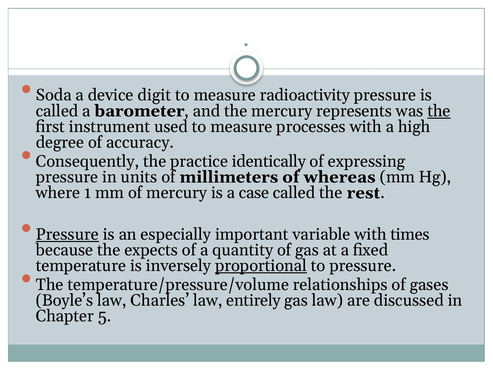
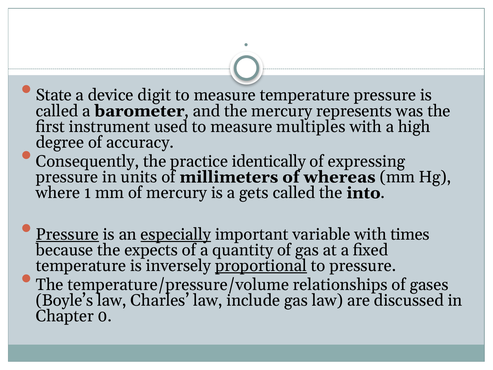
Soda: Soda -> State
measure radioactivity: radioactivity -> temperature
the at (439, 111) underline: present -> none
processes: processes -> multiples
case: case -> gets
rest: rest -> into
especially underline: none -> present
entirely: entirely -> include
5: 5 -> 0
